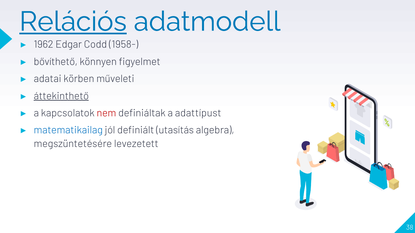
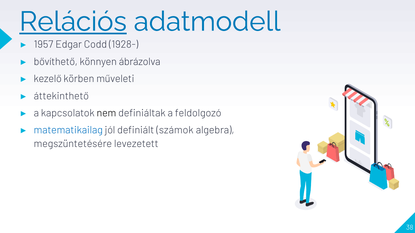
1962: 1962 -> 1957
1958-: 1958- -> 1928-
figyelmet: figyelmet -> ábrázolva
adatai: adatai -> kezelő
áttekinthető underline: present -> none
nem colour: red -> black
adattípust: adattípust -> feldolgozó
utasítás: utasítás -> számok
